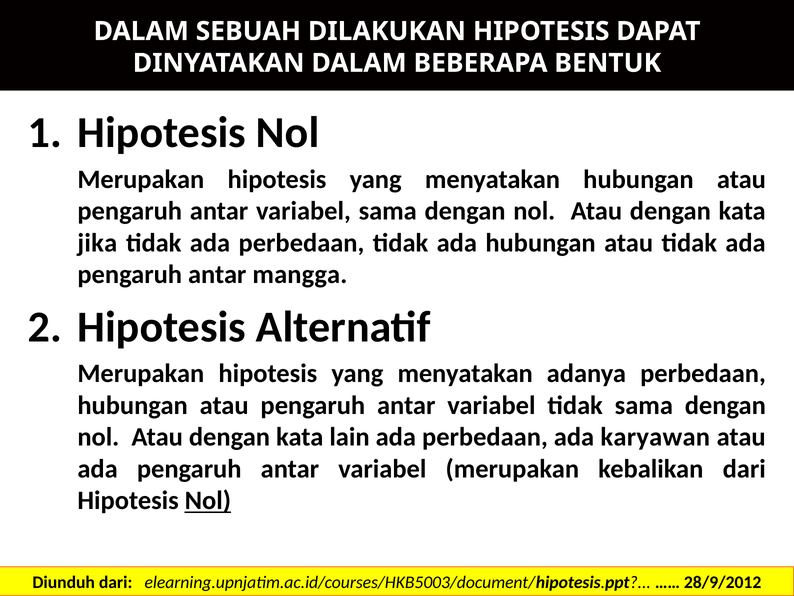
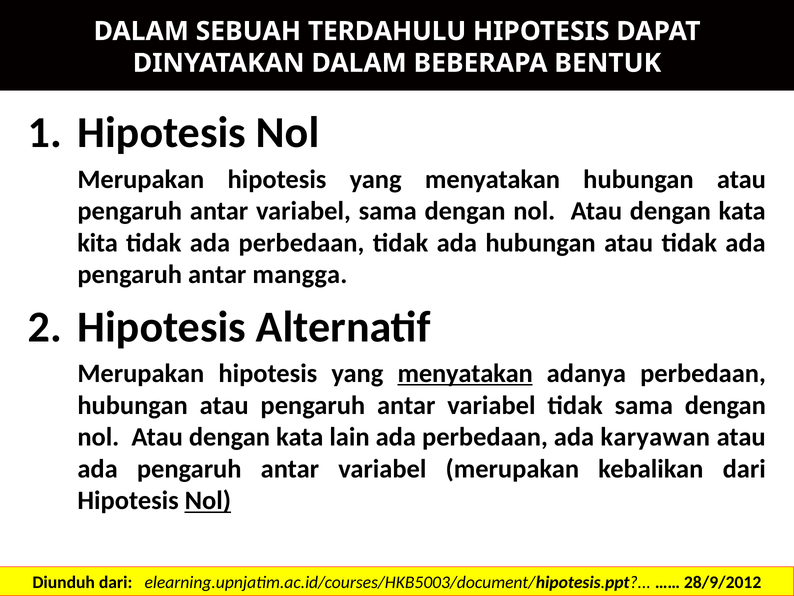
DILAKUKAN: DILAKUKAN -> TERDAHULU
jika: jika -> kita
menyatakan at (465, 373) underline: none -> present
